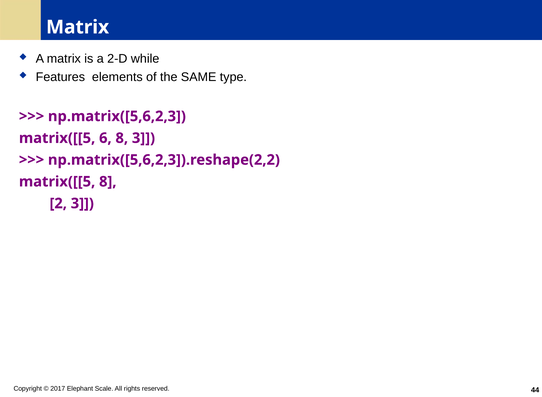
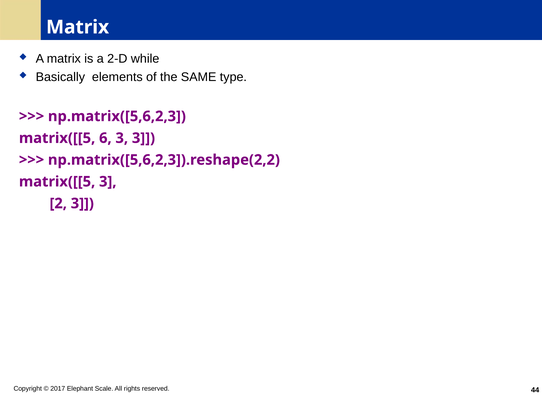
Features: Features -> Basically
6 8: 8 -> 3
matrix([[5 8: 8 -> 3
